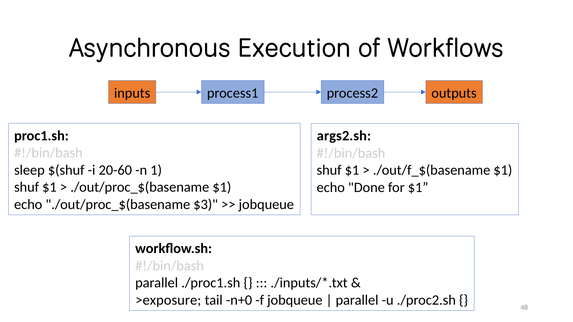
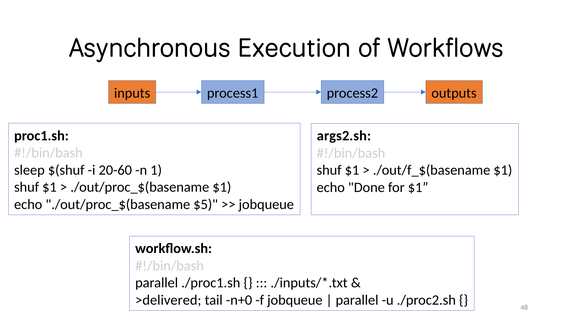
$3: $3 -> $5
>exposure: >exposure -> >delivered
